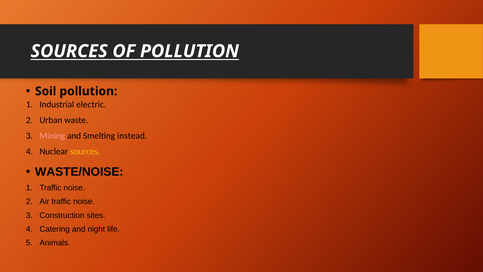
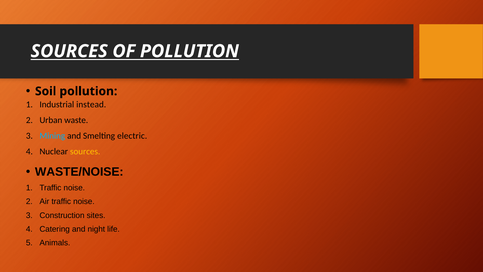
electric: electric -> instead
Mining colour: pink -> light blue
instead: instead -> electric
